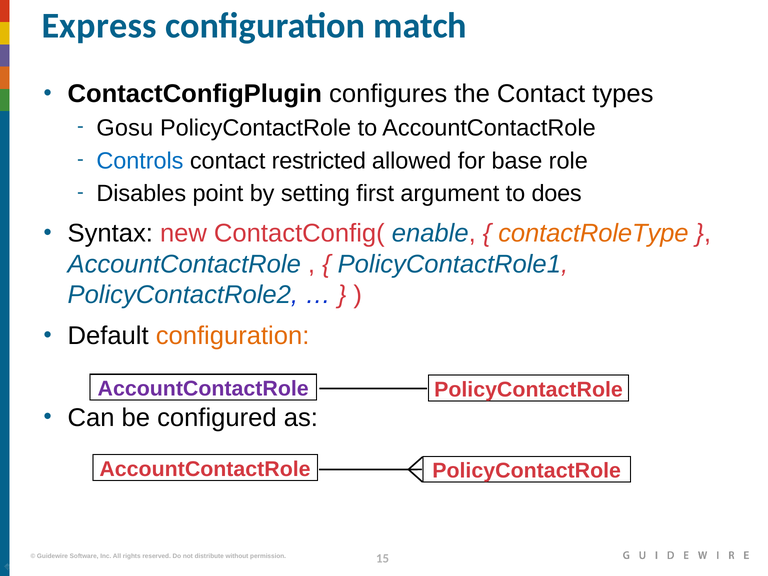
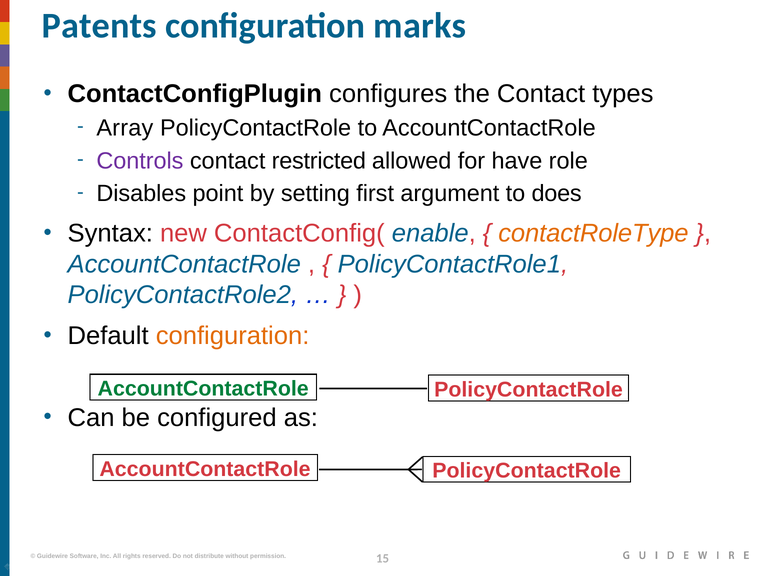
Express: Express -> Patents
match: match -> marks
Gosu: Gosu -> Array
Controls colour: blue -> purple
base: base -> have
AccountContactRole at (203, 389) colour: purple -> green
